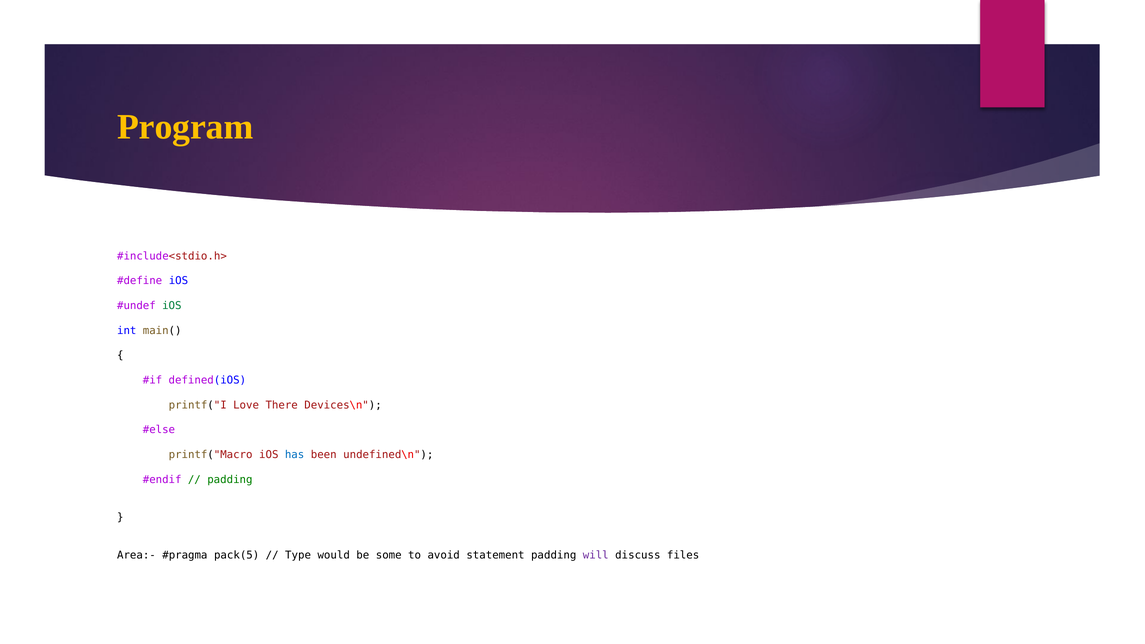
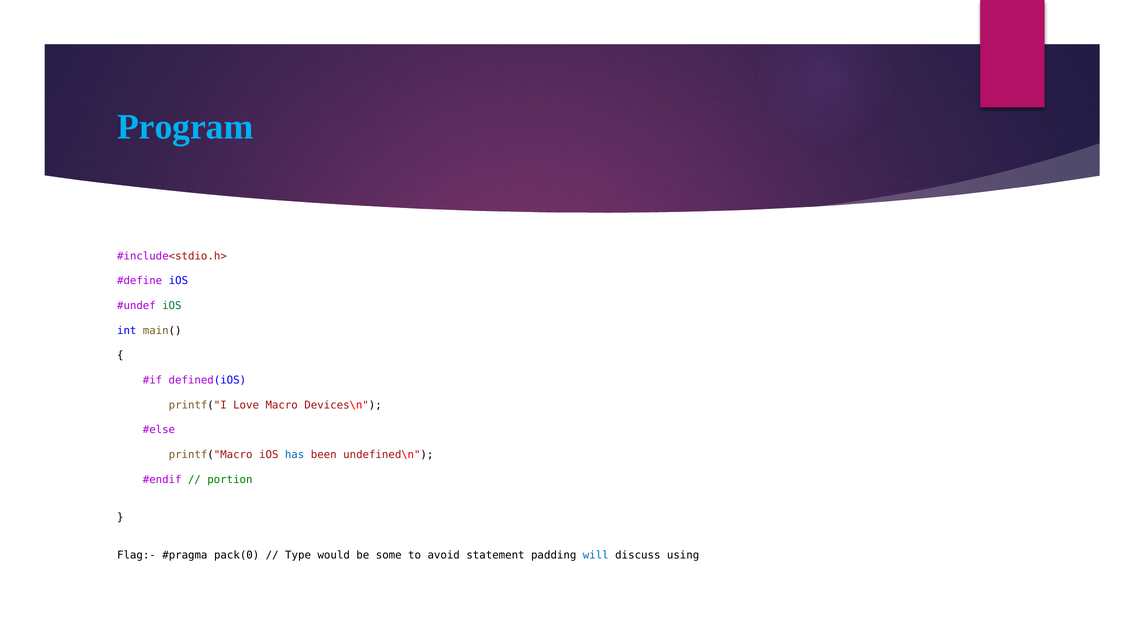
Program colour: yellow -> light blue
There: There -> Macro
padding at (230, 480): padding -> portion
Area:-: Area:- -> Flag:-
pack(5: pack(5 -> pack(0
will colour: purple -> blue
files: files -> using
